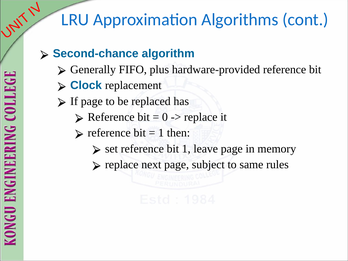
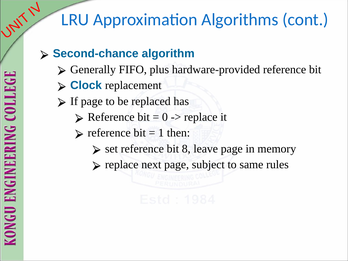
bit 1: 1 -> 8
